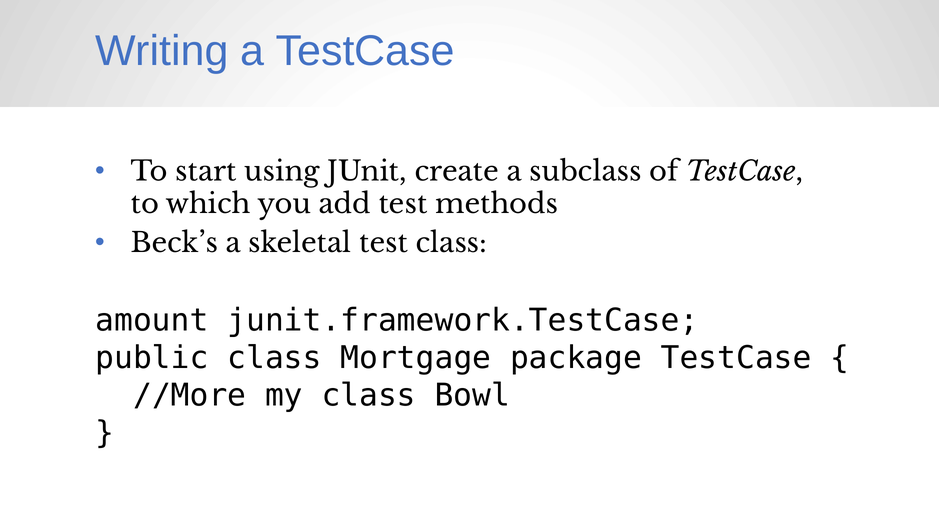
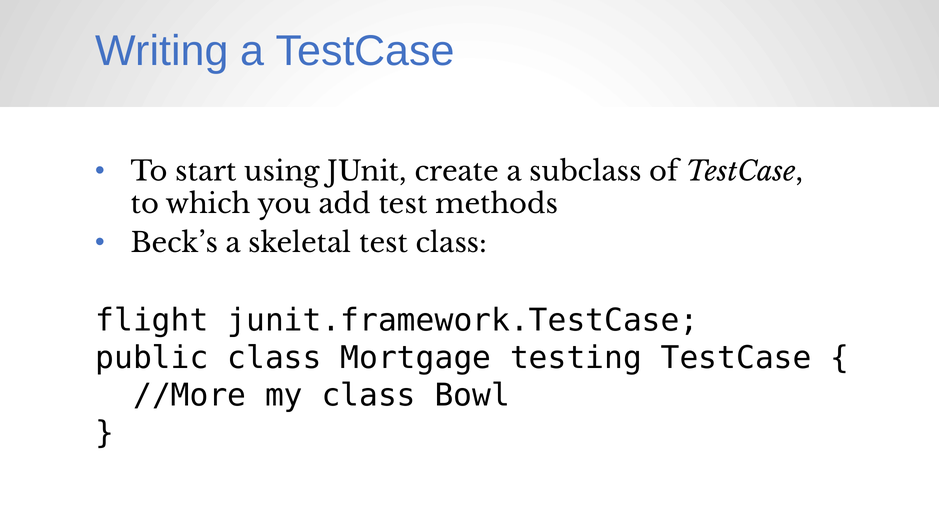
amount: amount -> flight
package: package -> testing
